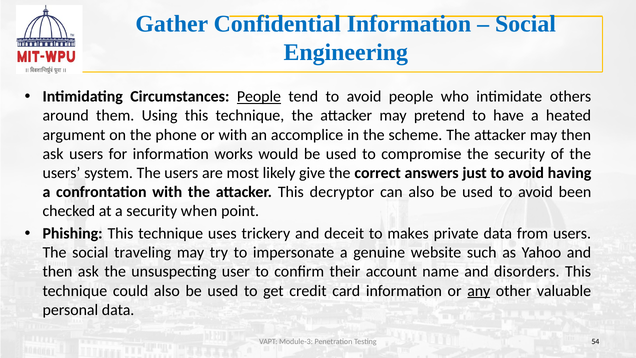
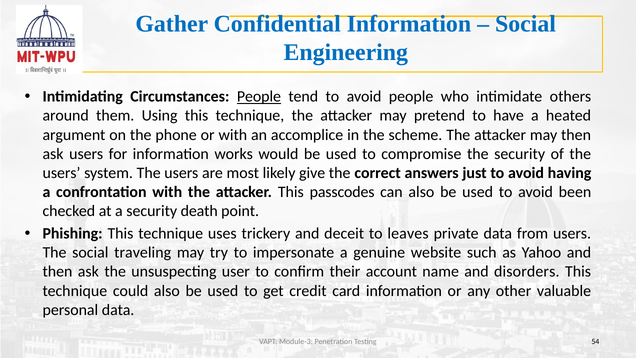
decryptor: decryptor -> passcodes
when: when -> death
makes: makes -> leaves
any underline: present -> none
